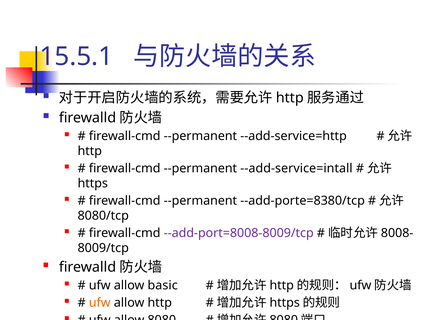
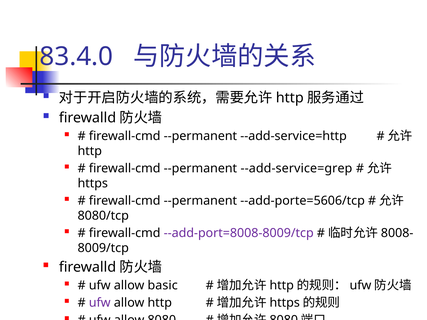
15.5.1: 15.5.1 -> 83.4.0
--add-service=intall: --add-service=intall -> --add-service=grep
--add-porte=8380/tcp: --add-porte=8380/tcp -> --add-porte=5606/tcp
ufw at (100, 303) colour: orange -> purple
